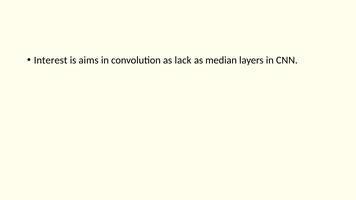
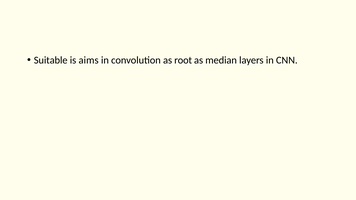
Interest: Interest -> Suitable
lack: lack -> root
